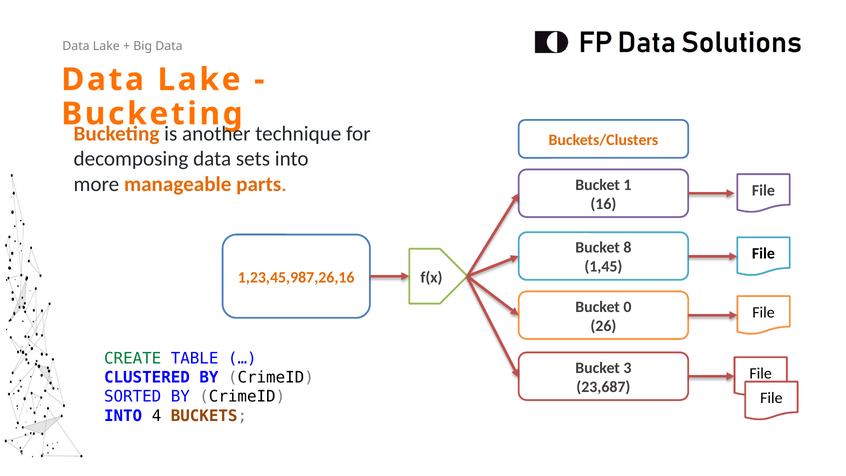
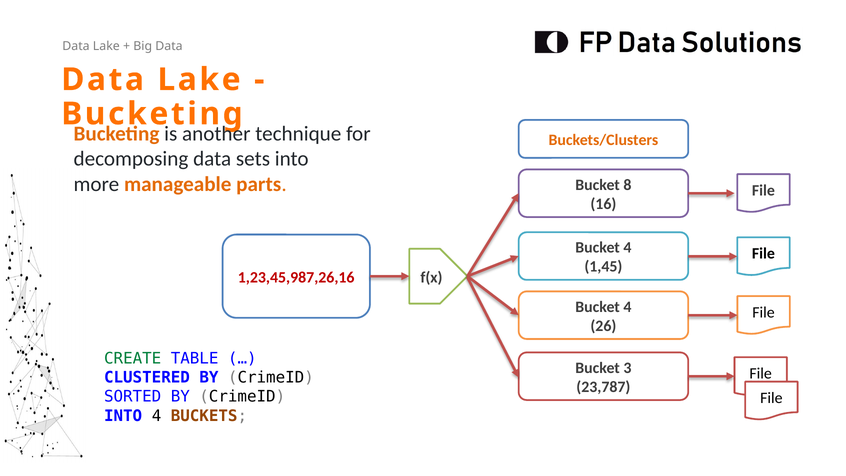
1: 1 -> 8
8 at (627, 248): 8 -> 4
1,23,45,987,26,16 colour: orange -> red
0 at (627, 307): 0 -> 4
23,687: 23,687 -> 23,787
